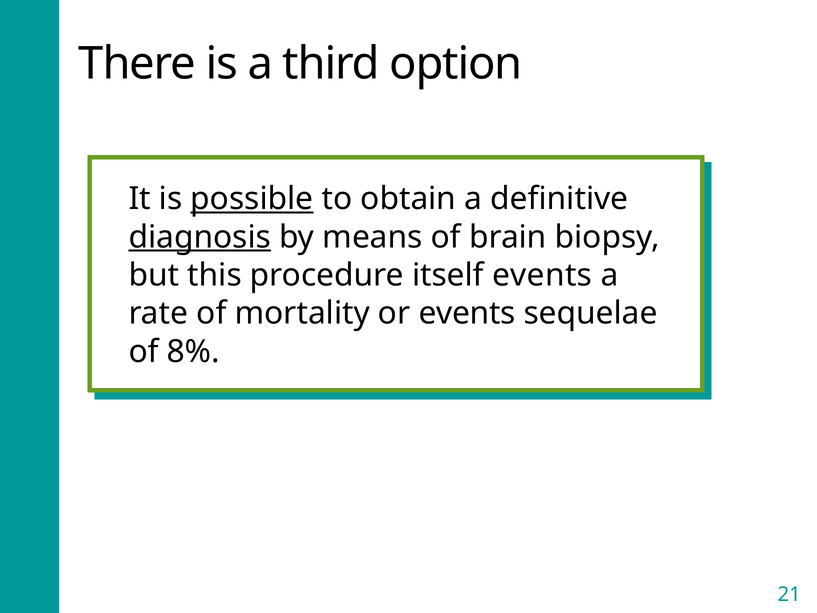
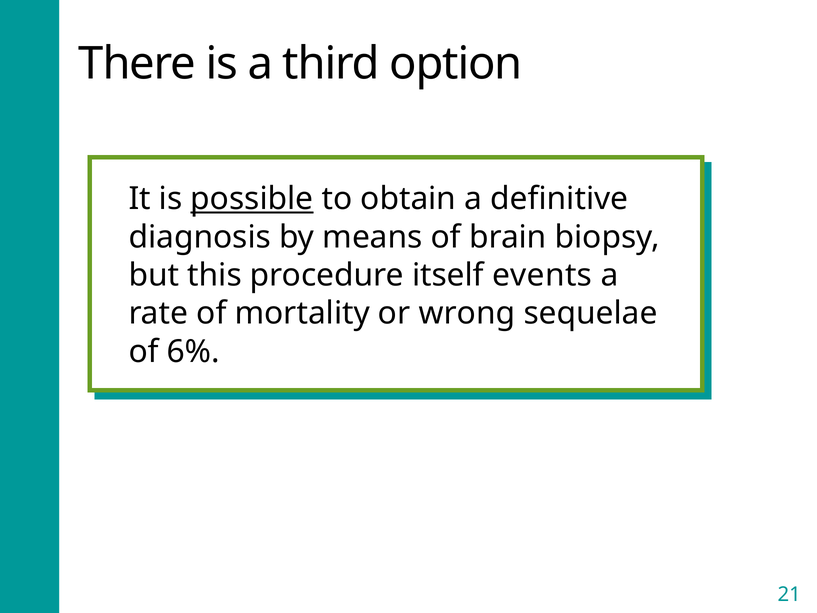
diagnosis underline: present -> none
or events: events -> wrong
8%: 8% -> 6%
